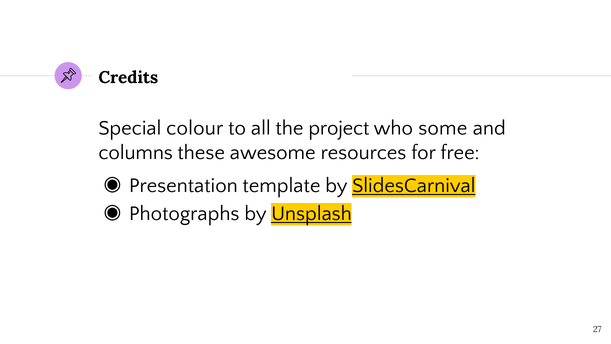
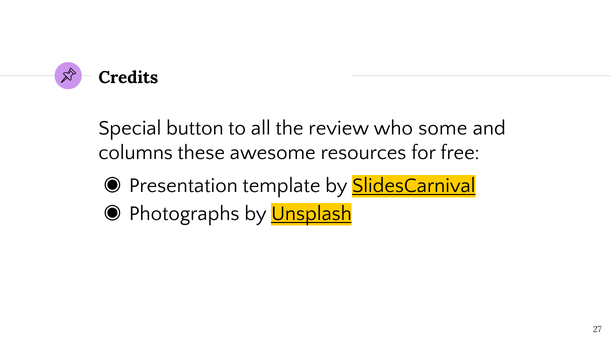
colour: colour -> button
project: project -> review
